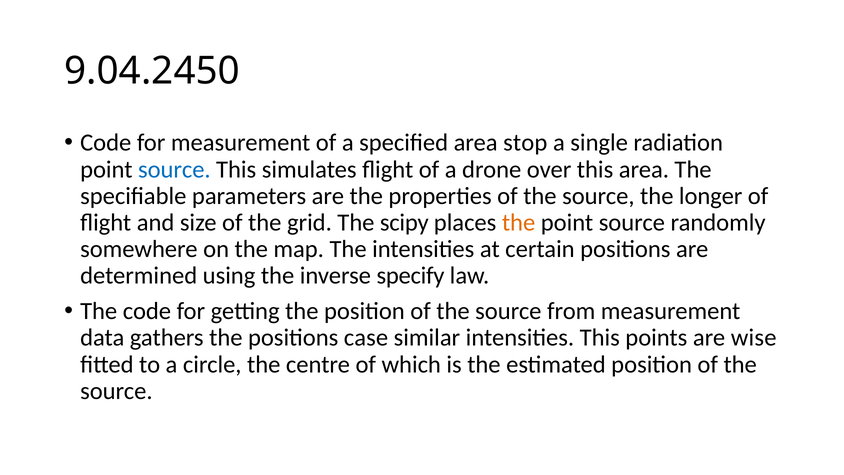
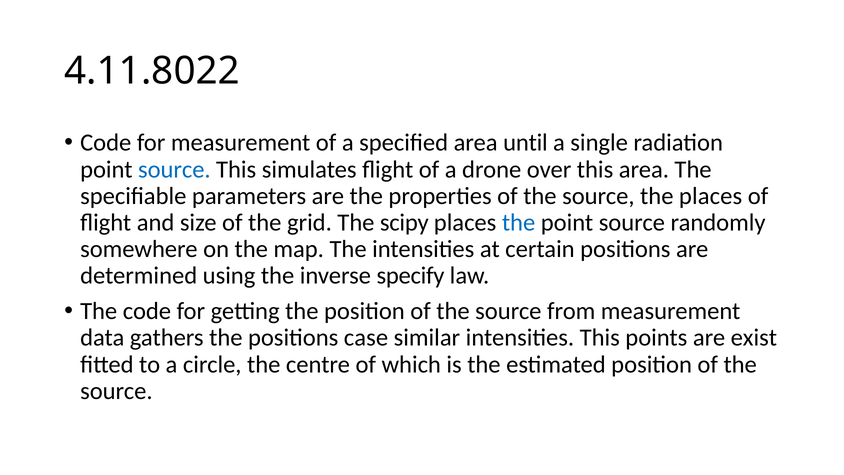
9.04.2450: 9.04.2450 -> 4.11.8022
stop: stop -> until
the longer: longer -> places
the at (519, 222) colour: orange -> blue
wise: wise -> exist
